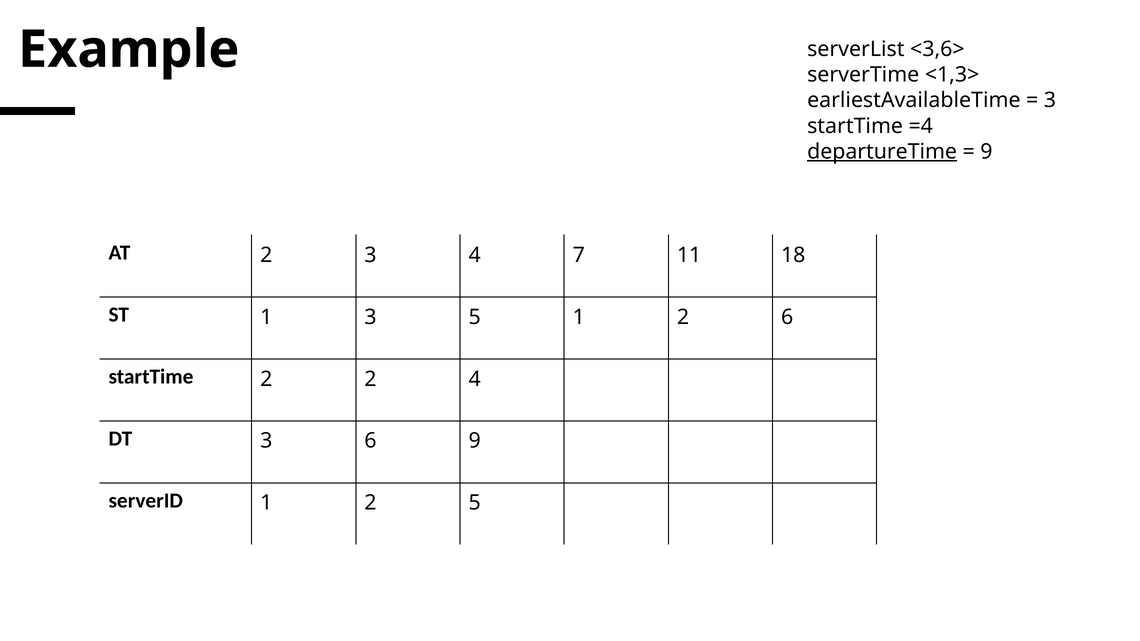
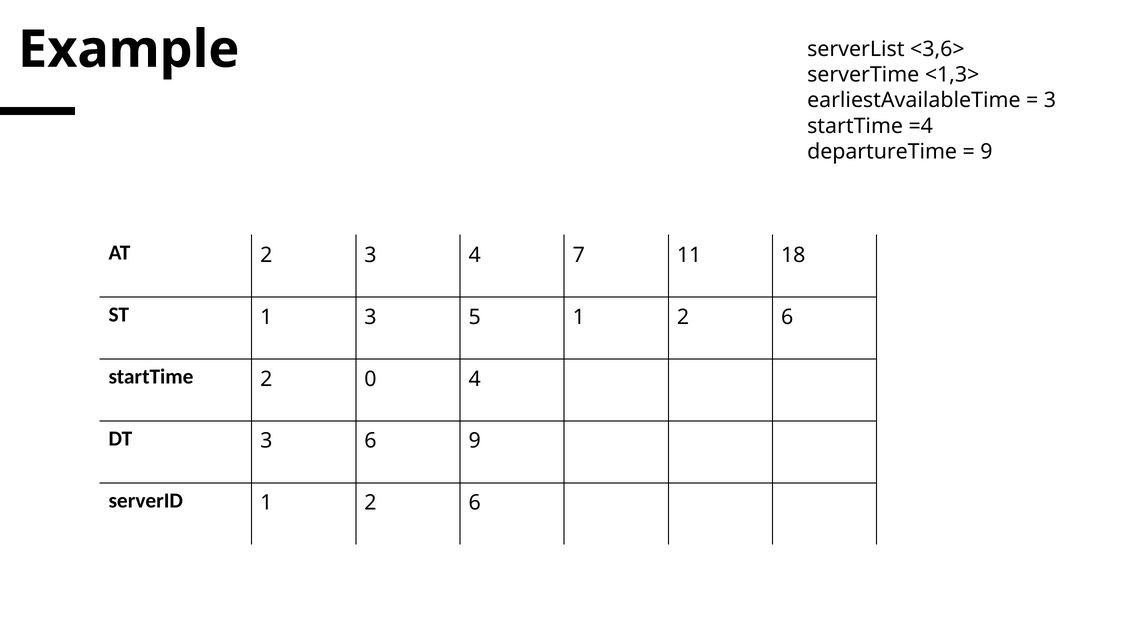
departureTime underline: present -> none
2 2: 2 -> 0
serverID 1 2 5: 5 -> 6
